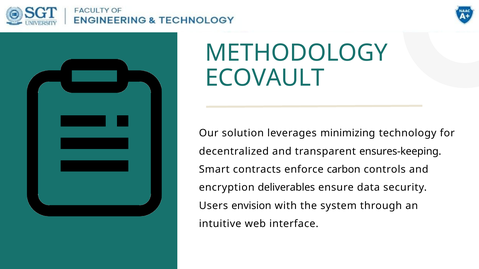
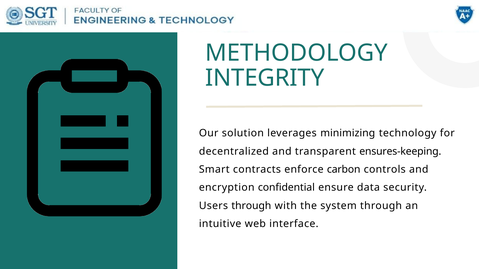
ECOVAULT: ECOVAULT -> INTEGRITY
deliverables: deliverables -> confidential
Users envision: envision -> through
